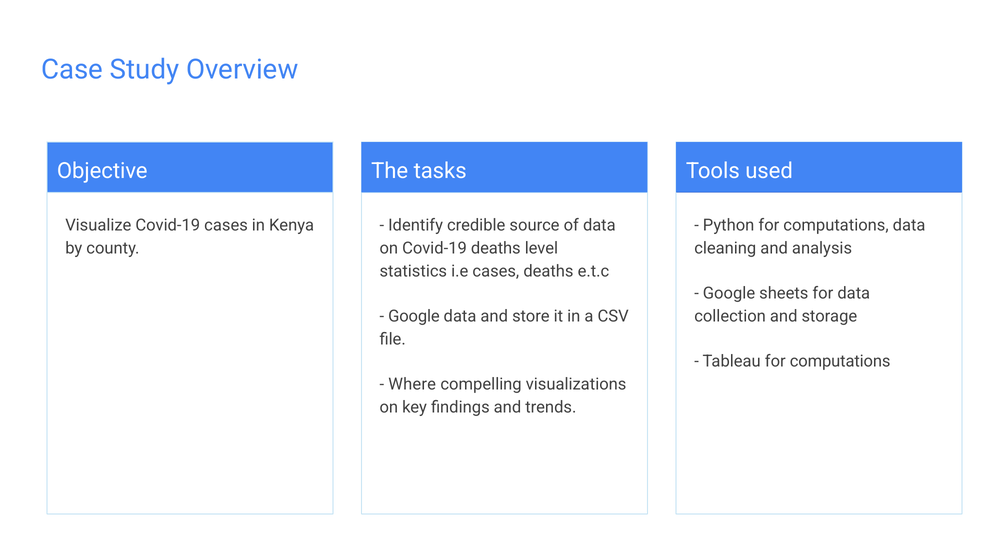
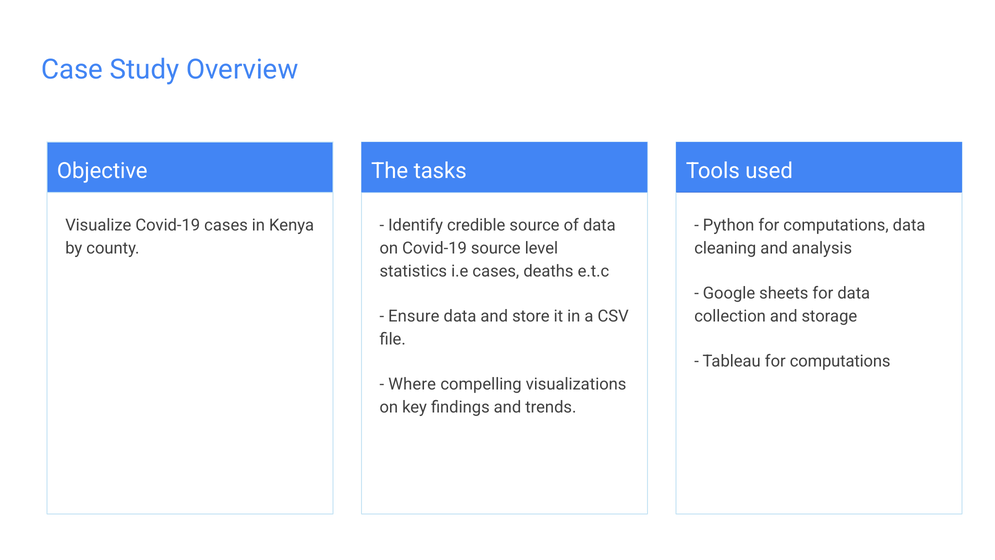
Covid-19 deaths: deaths -> source
Google at (414, 316): Google -> Ensure
